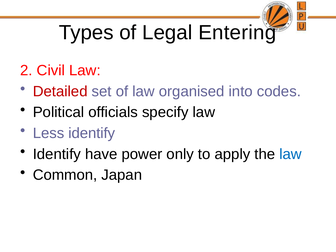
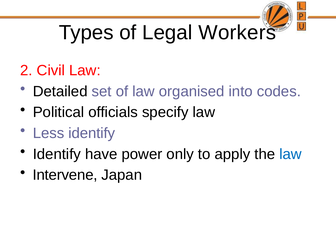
Entering: Entering -> Workers
Detailed colour: red -> black
Common: Common -> Intervene
